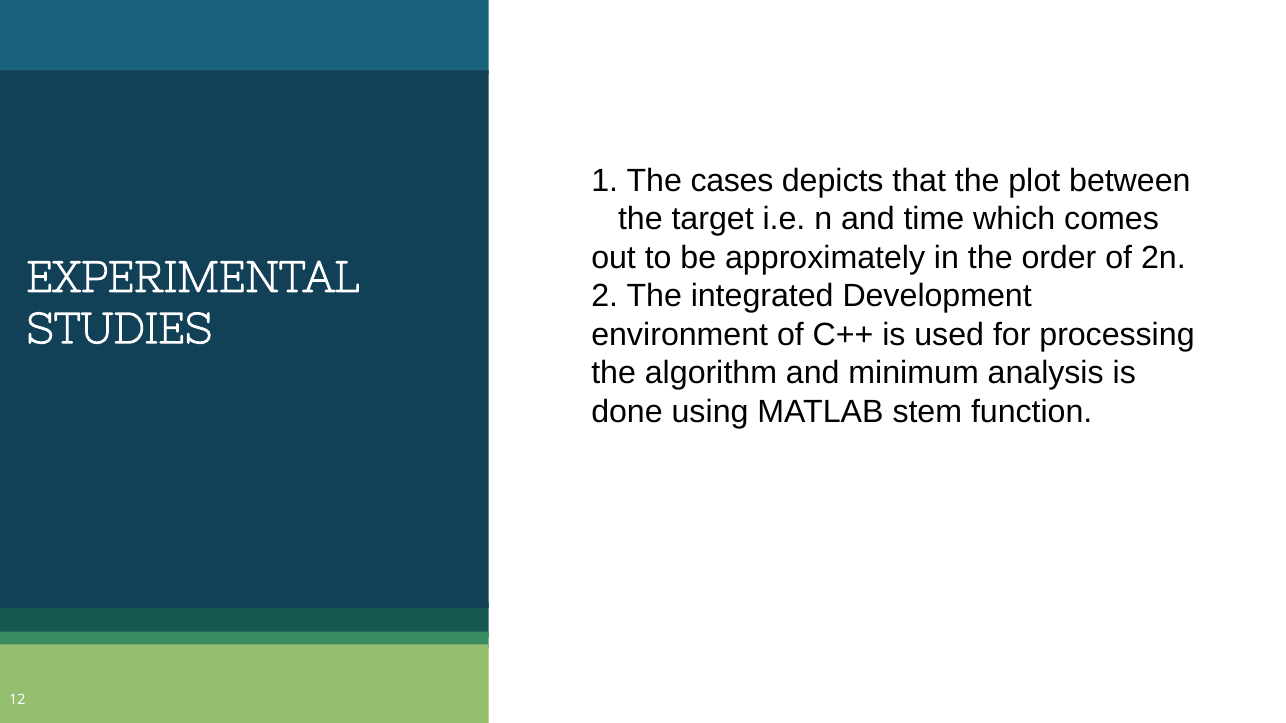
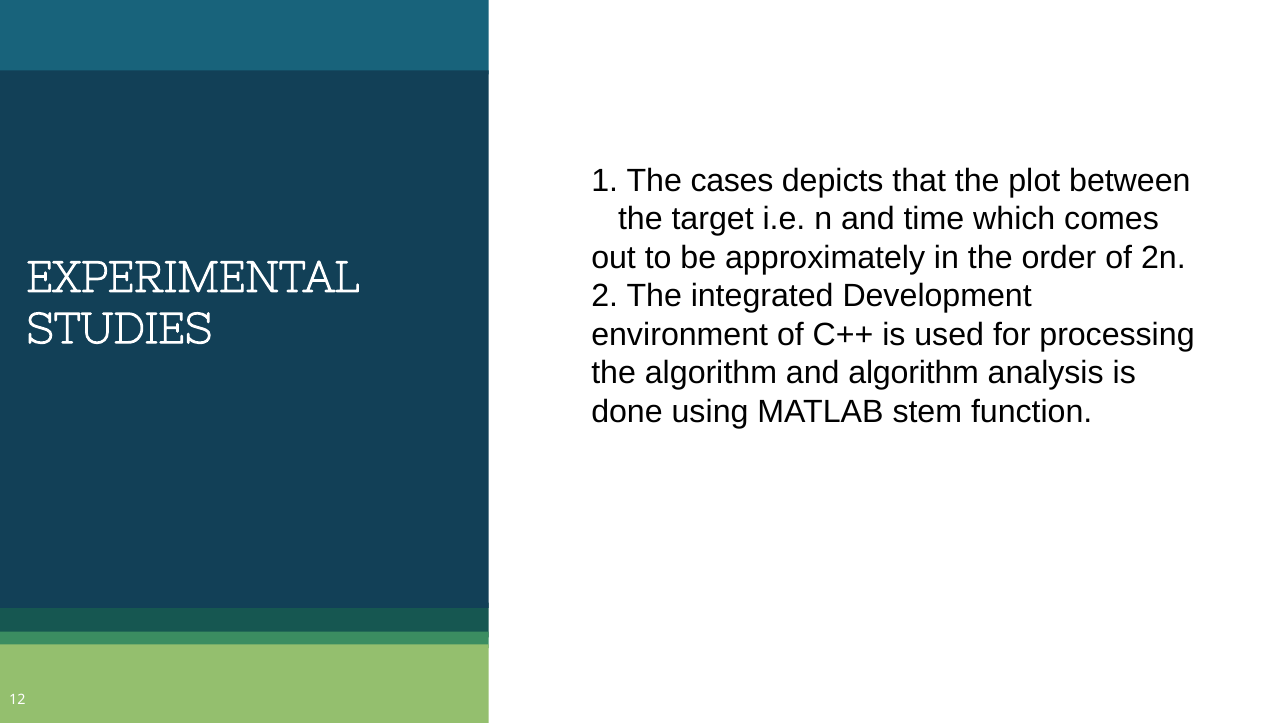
and minimum: minimum -> algorithm
